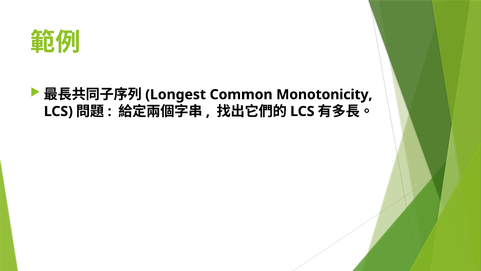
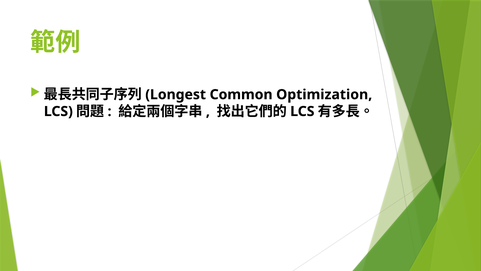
Monotonicity: Monotonicity -> Optimization
